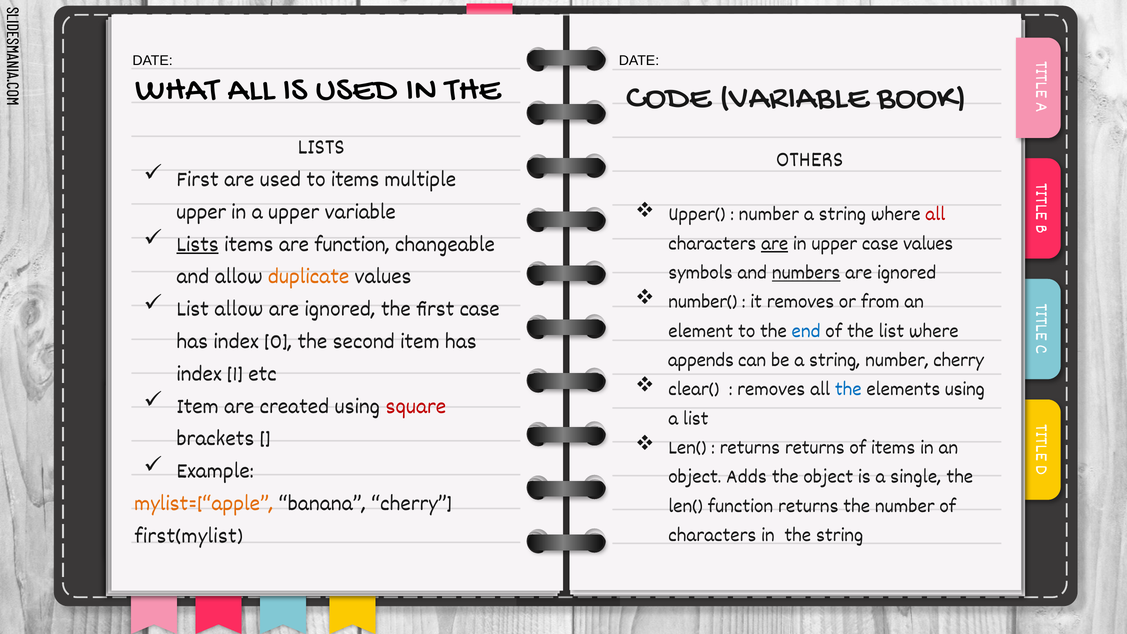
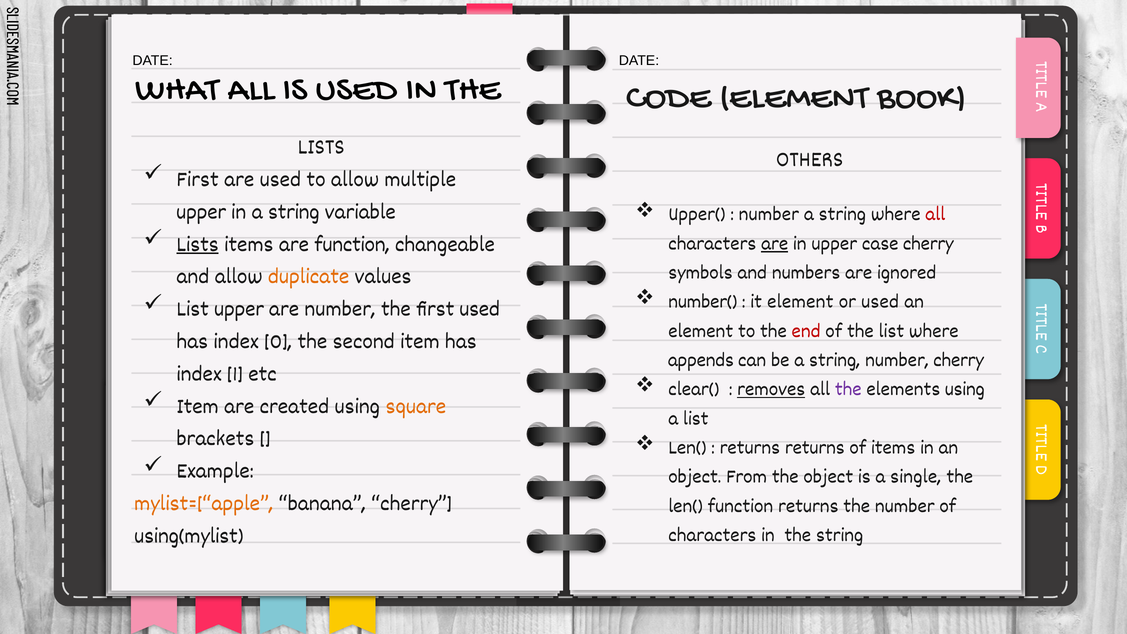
CODE VARIABLE: VARIABLE -> ELEMENT
to items: items -> allow
in a upper: upper -> string
case values: values -> cherry
numbers underline: present -> none
it removes: removes -> element
or from: from -> used
List allow: allow -> upper
ignored at (340, 308): ignored -> number
first case: case -> used
end colour: blue -> red
removes at (771, 388) underline: none -> present
the at (848, 388) colour: blue -> purple
square colour: red -> orange
Adds: Adds -> From
first(mylist: first(mylist -> using(mylist
